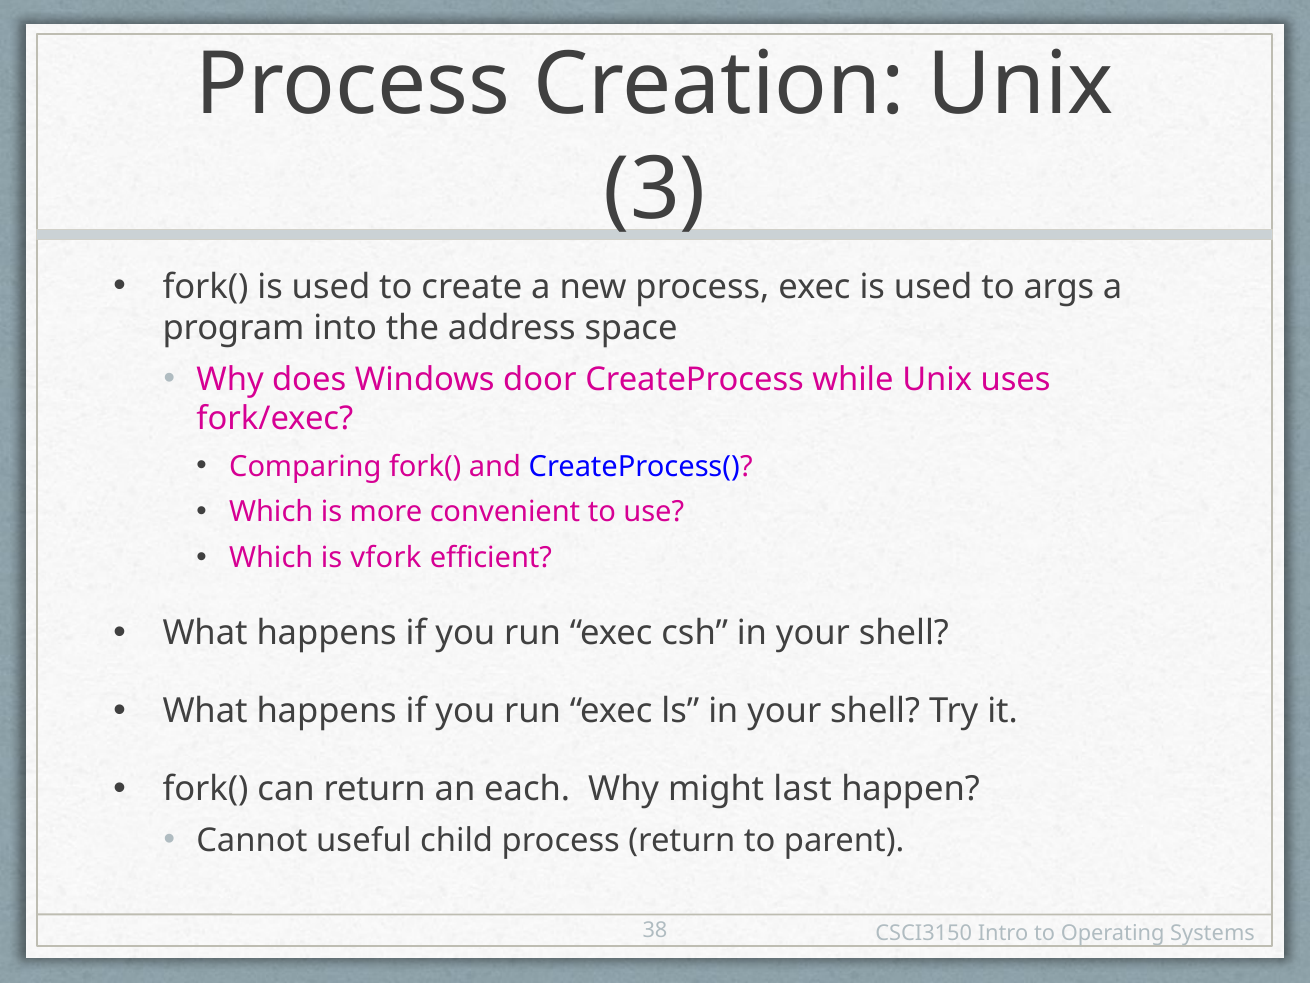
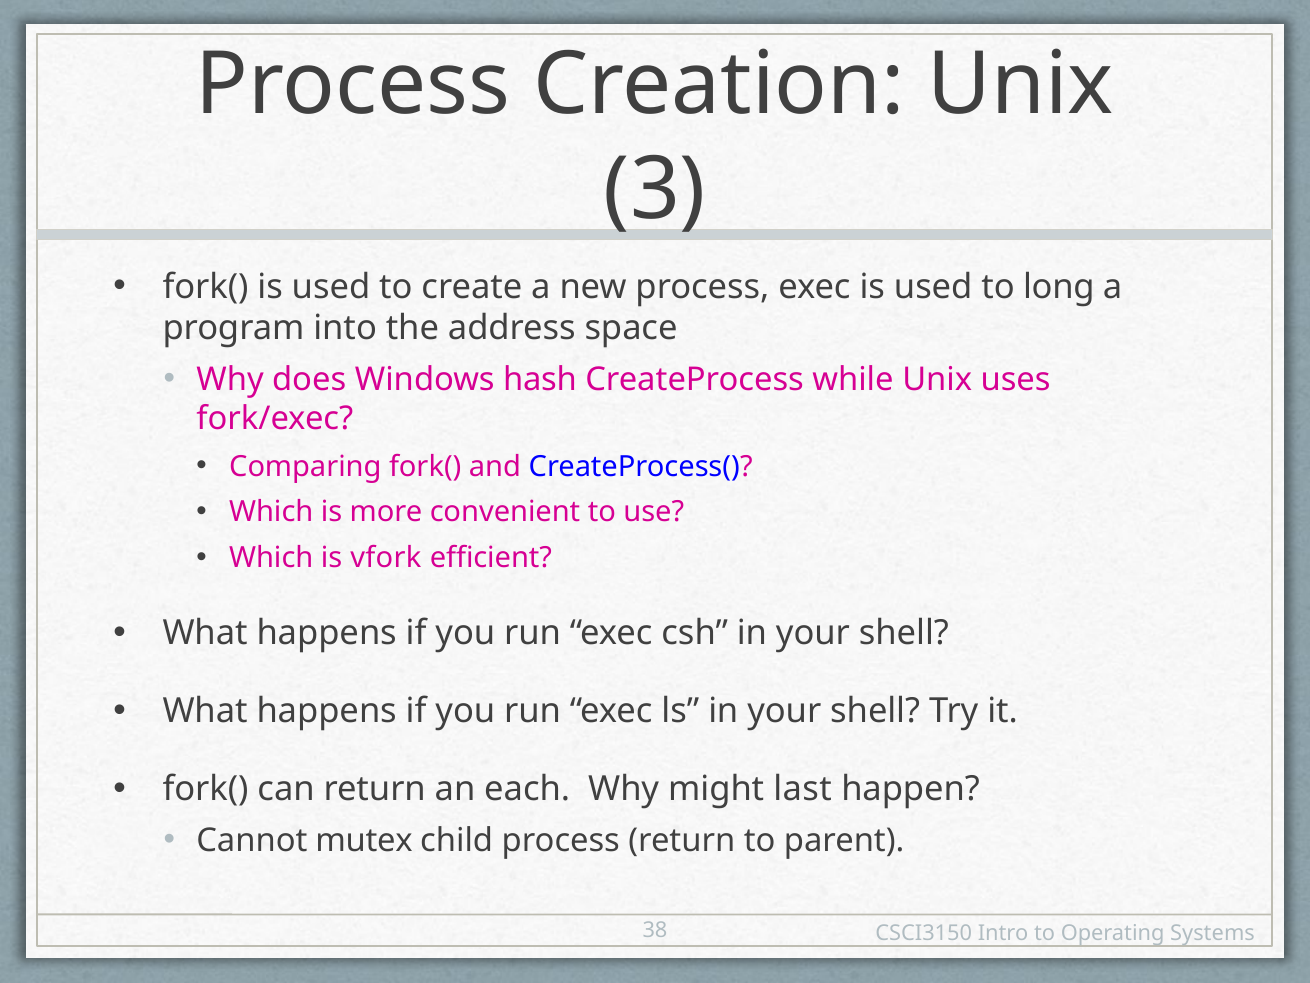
args: args -> long
door: door -> hash
useful: useful -> mutex
